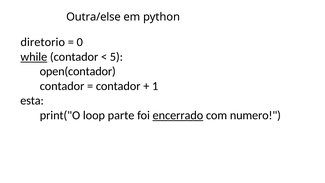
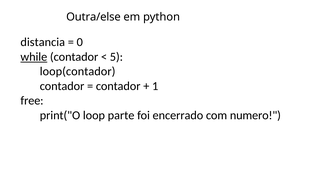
diretorio: diretorio -> distancia
open(contador: open(contador -> loop(contador
esta: esta -> free
encerrado underline: present -> none
